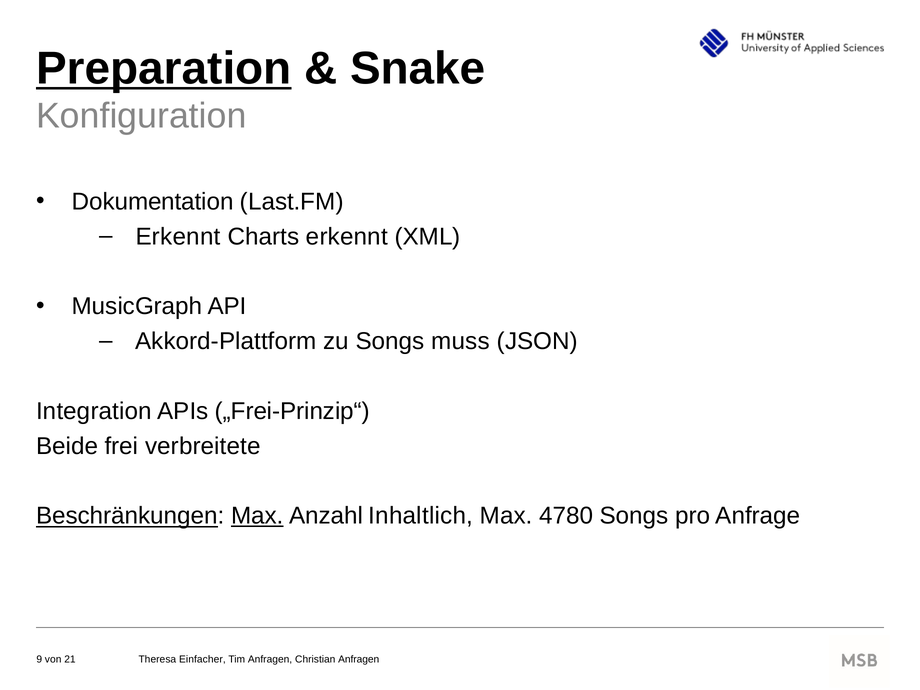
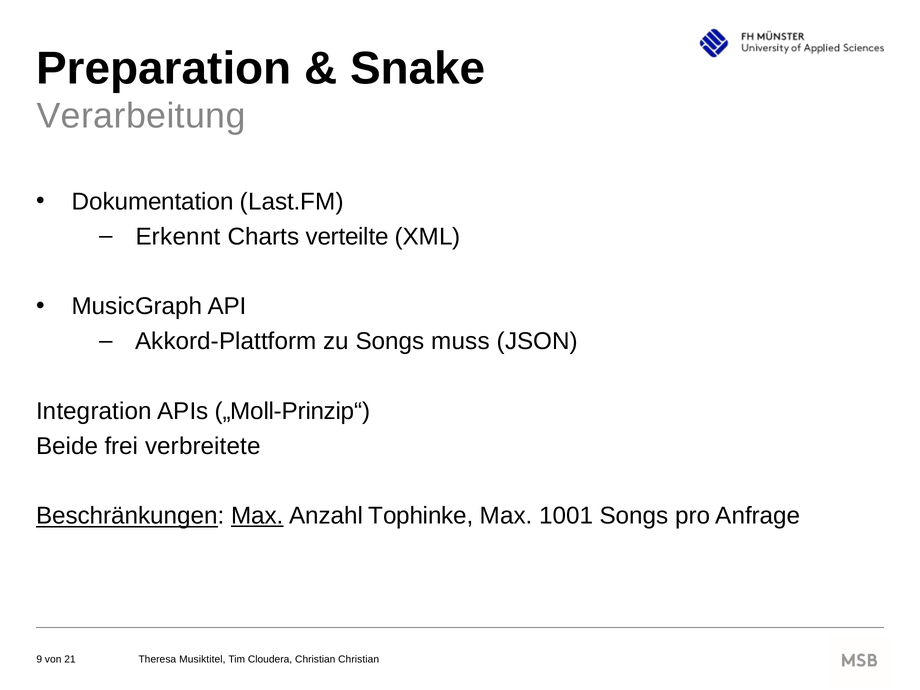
Preparation underline: present -> none
Konfiguration: Konfiguration -> Verarbeitung
Charts erkennt: erkennt -> verteilte
„Frei-Prinzip“: „Frei-Prinzip“ -> „Moll-Prinzip“
Inhaltlich: Inhaltlich -> Tophinke
4780: 4780 -> 1001
Einfacher: Einfacher -> Musiktitel
Tim Anfragen: Anfragen -> Cloudera
Christian Anfragen: Anfragen -> Christian
